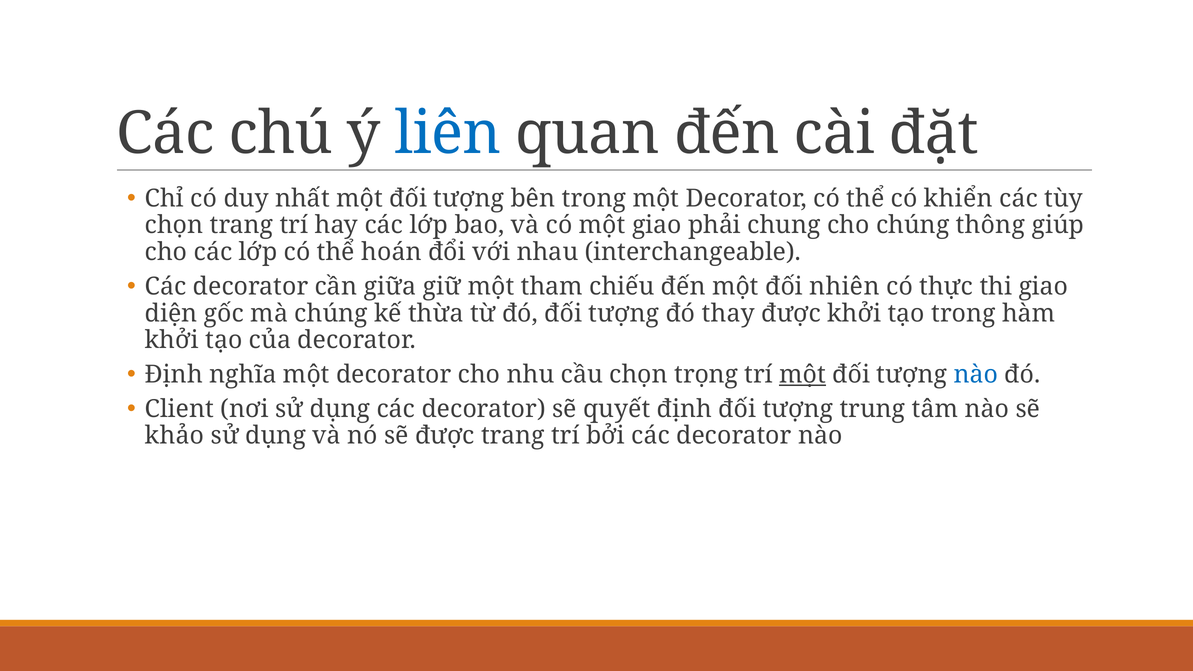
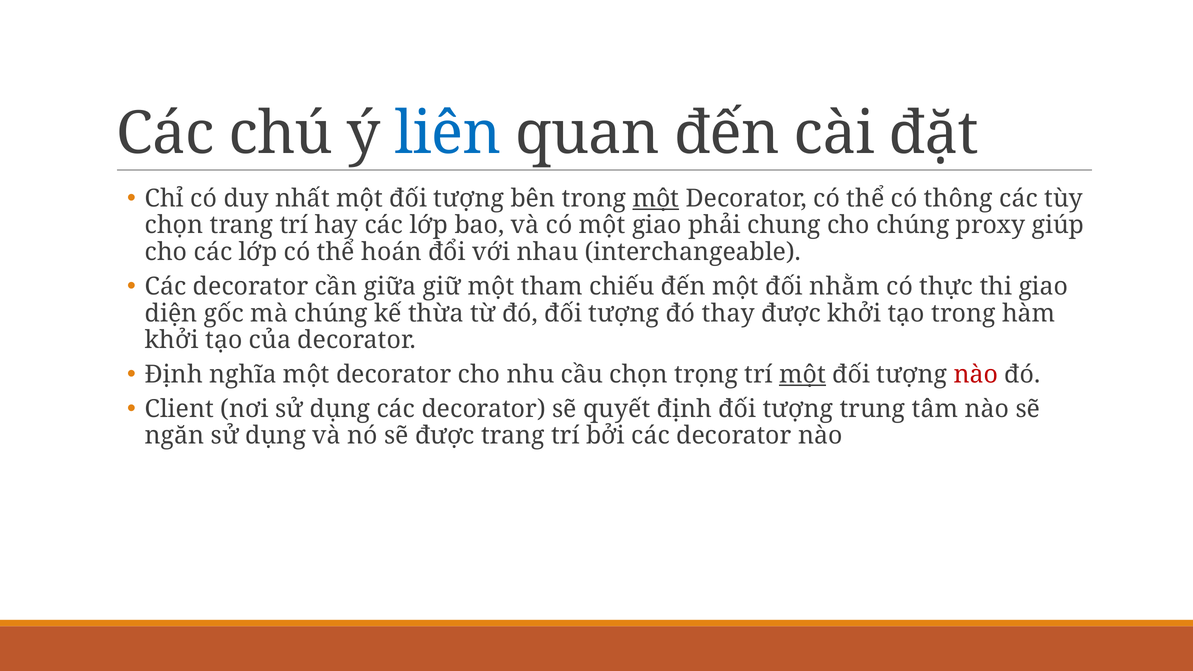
một at (656, 198) underline: none -> present
khiển: khiển -> thông
thông: thông -> proxy
nhiên: nhiên -> nhằm
nào at (976, 375) colour: blue -> red
khảo: khảo -> ngăn
